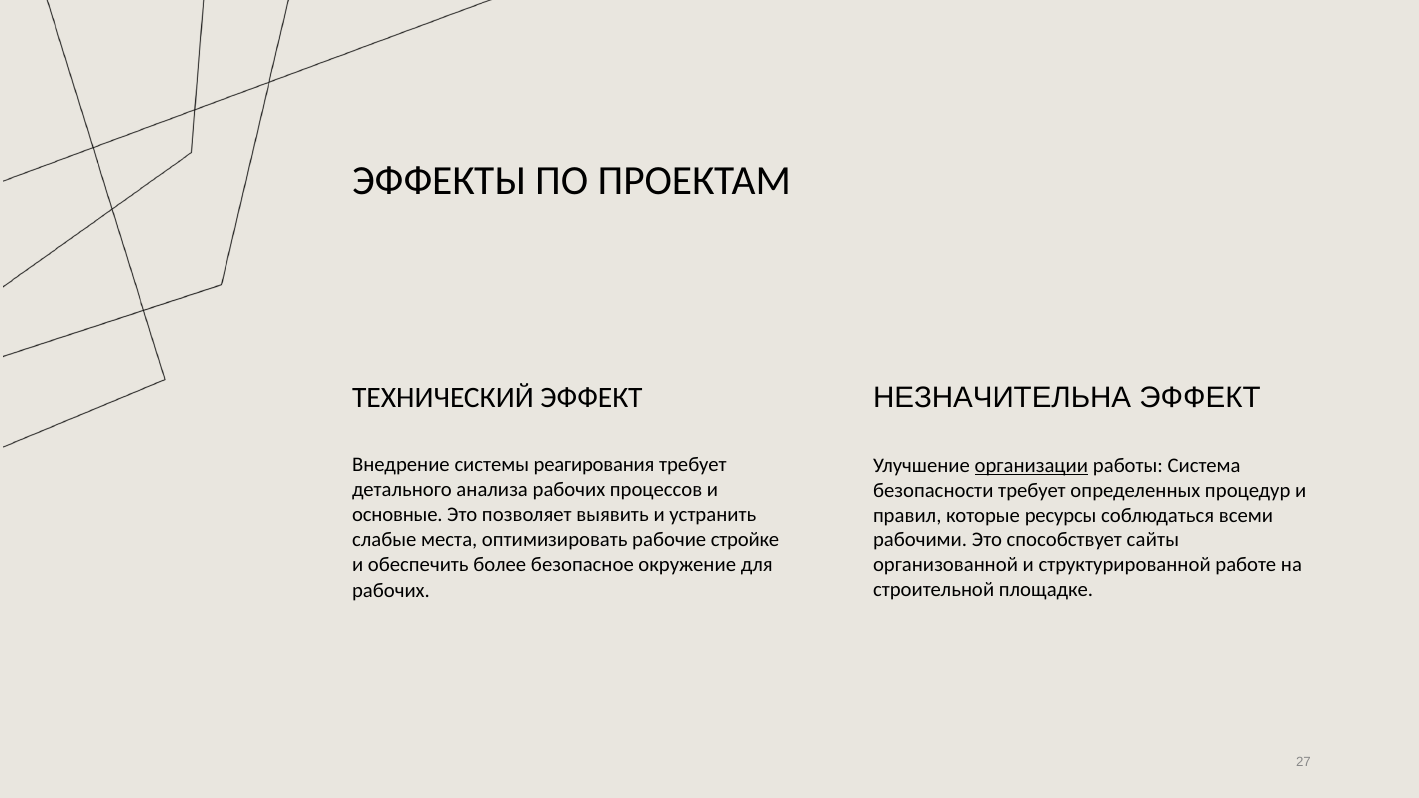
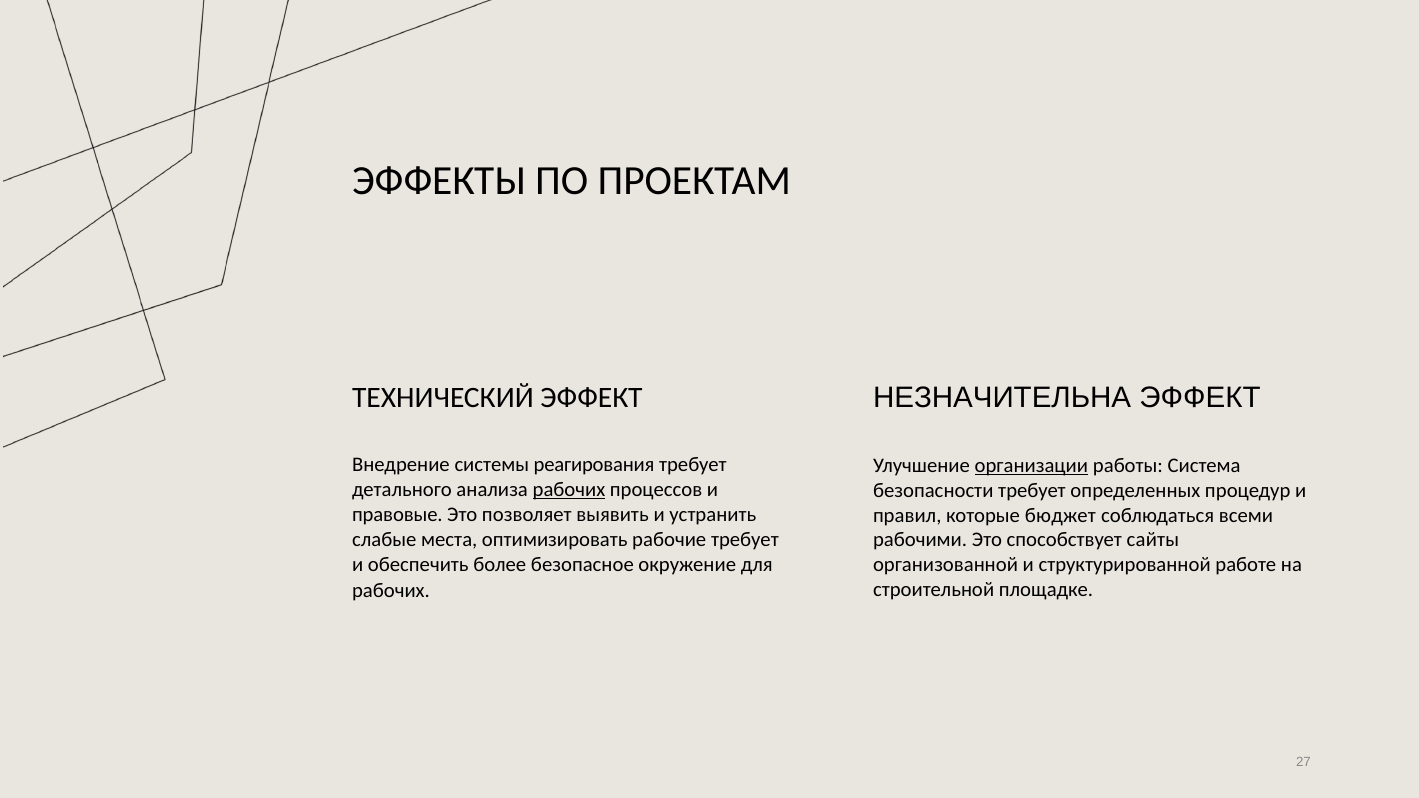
рабочих at (569, 490) underline: none -> present
основные: основные -> правовые
ресурсы: ресурсы -> бюджет
рабочие стройке: стройке -> требует
